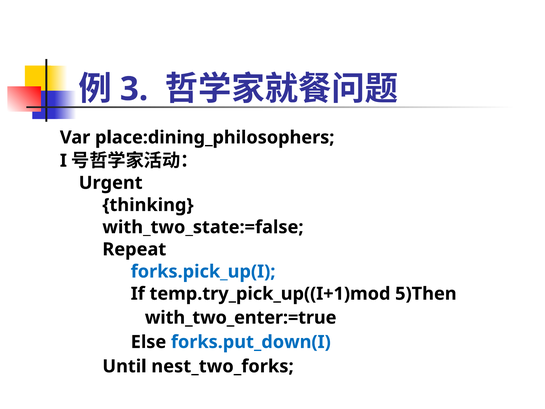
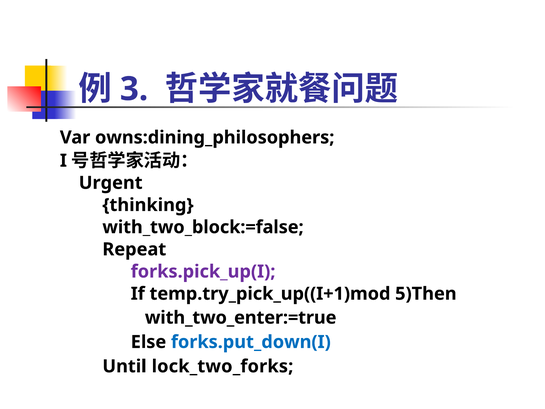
place:dining_philosophers: place:dining_philosophers -> owns:dining_philosophers
with_two_state:=false: with_two_state:=false -> with_two_block:=false
forks.pick_up(I colour: blue -> purple
nest_two_forks: nest_two_forks -> lock_two_forks
